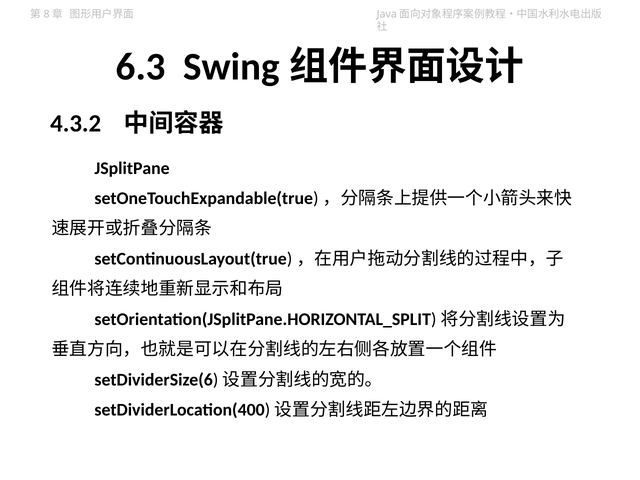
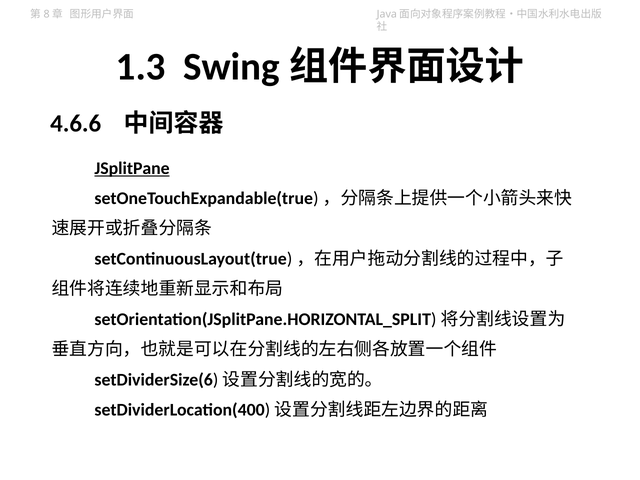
6.3: 6.3 -> 1.3
4.3.2: 4.3.2 -> 4.6.6
JSplitPane underline: none -> present
